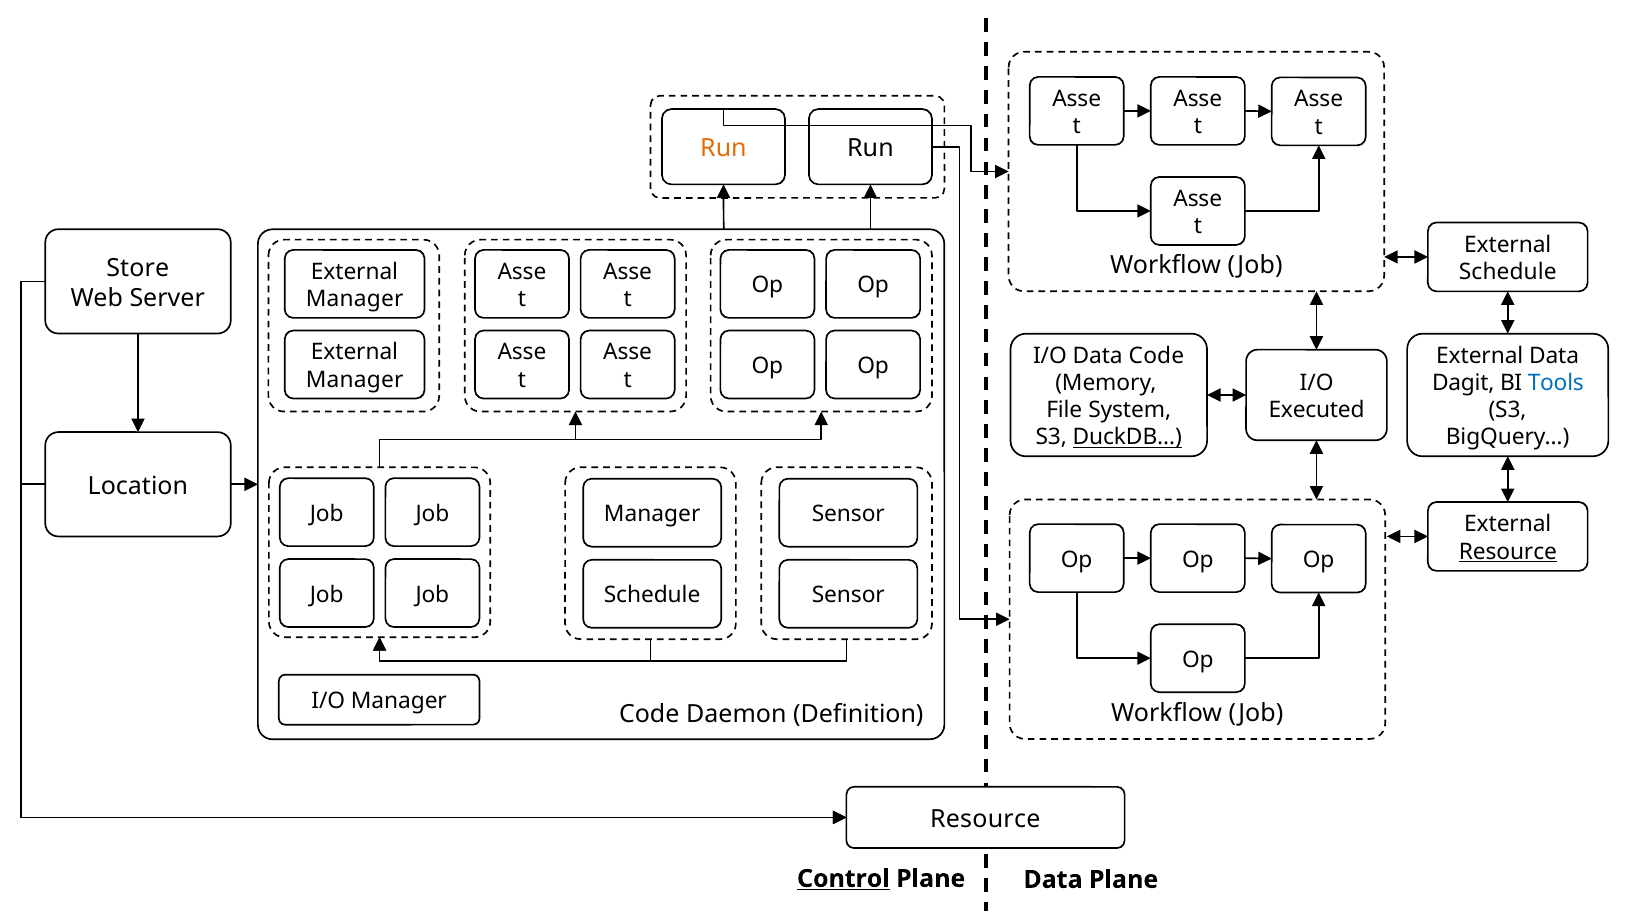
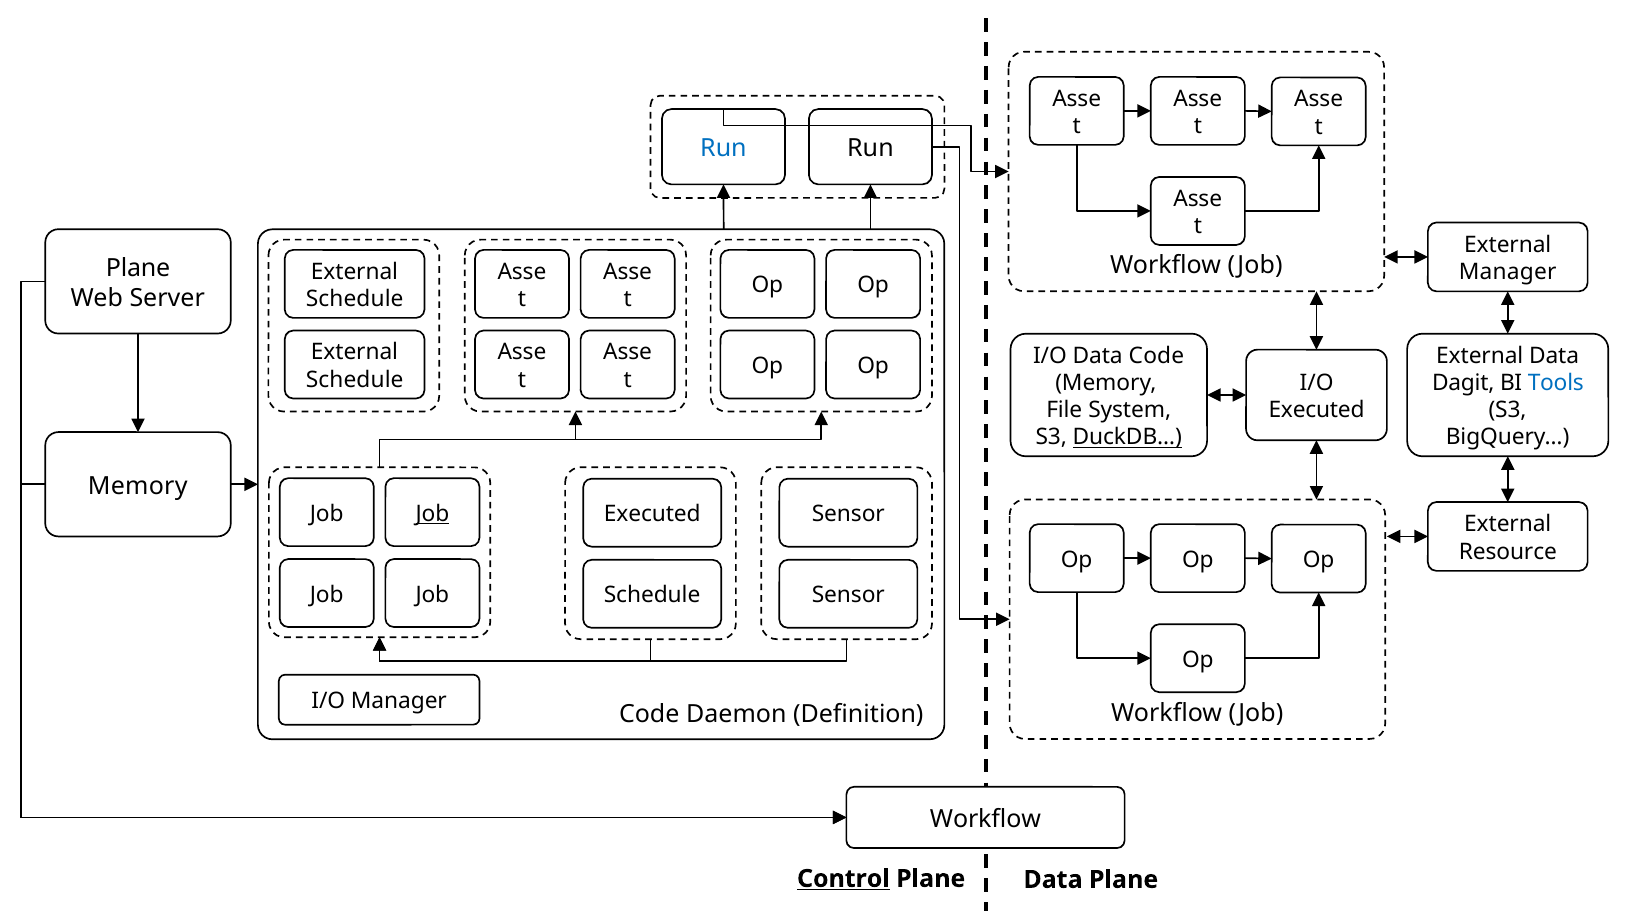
Run at (723, 148) colour: orange -> blue
Store at (138, 268): Store -> Plane
Schedule at (1508, 272): Schedule -> Manager
Manager at (355, 299): Manager -> Schedule
Manager at (355, 380): Manager -> Schedule
Location at (138, 486): Location -> Memory
Job at (432, 514) underline: none -> present
Manager at (652, 514): Manager -> Executed
Resource at (1508, 552) underline: present -> none
Resource at (985, 819): Resource -> Workflow
